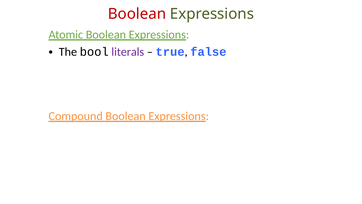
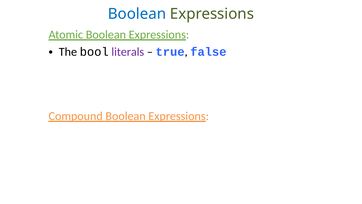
Boolean at (137, 14) colour: red -> blue
